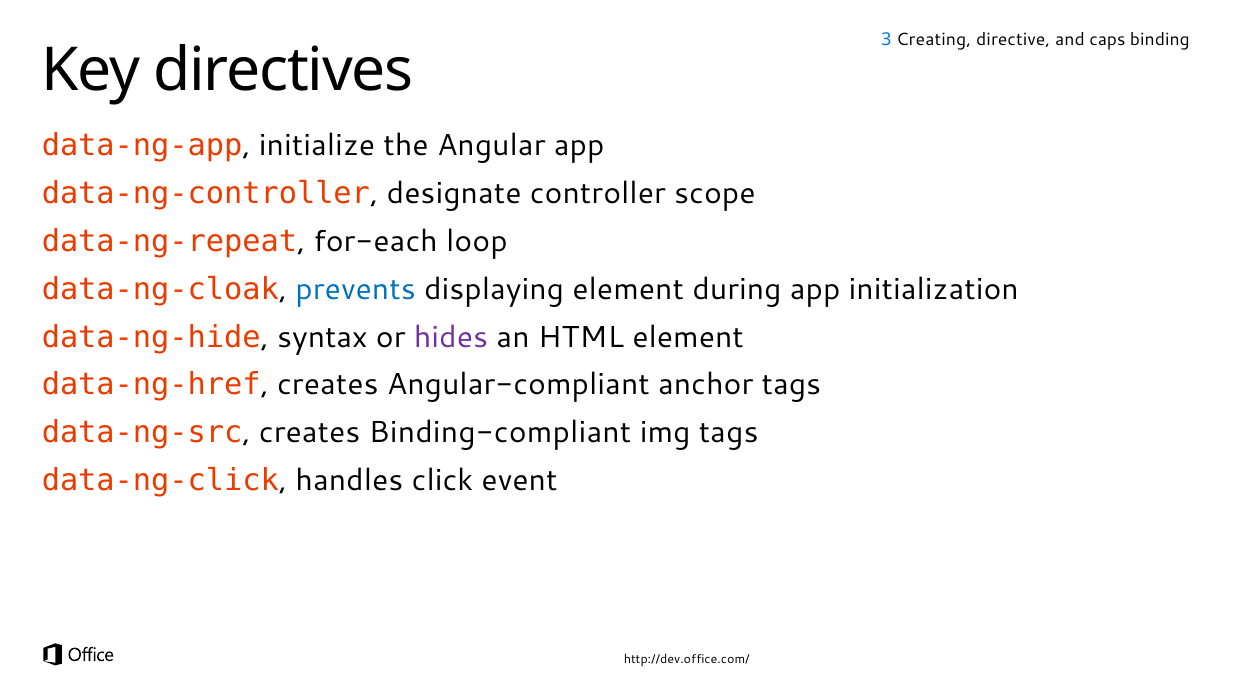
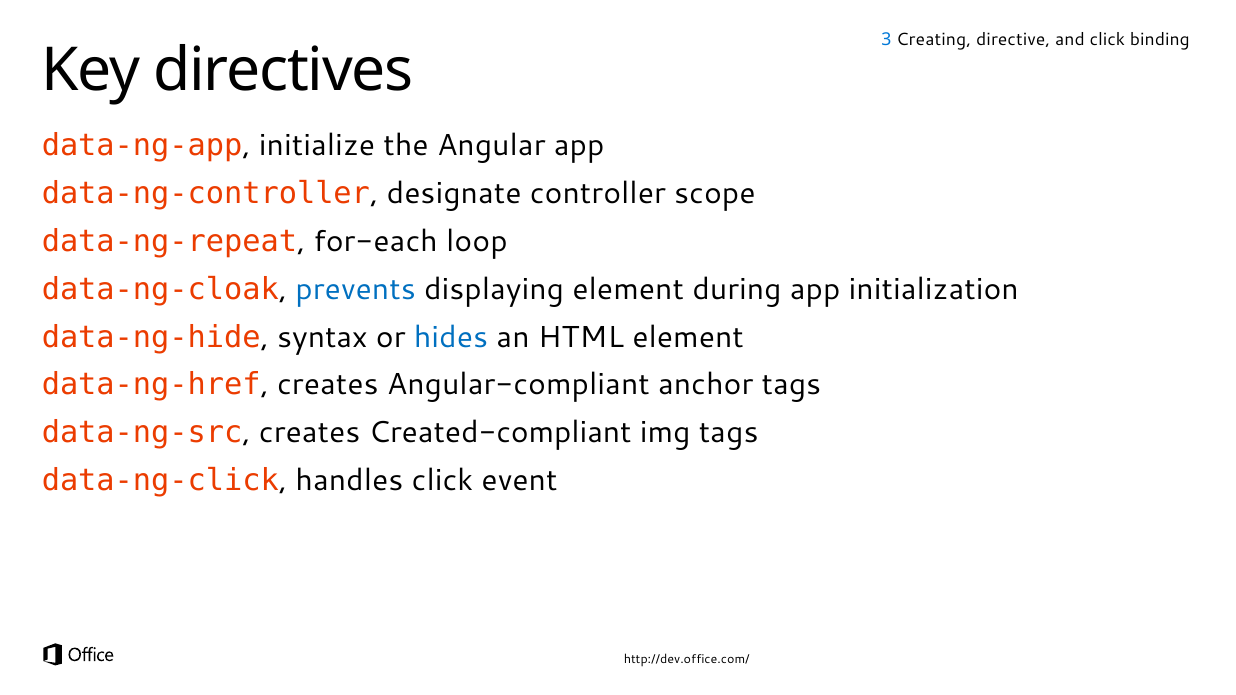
and caps: caps -> click
hides colour: purple -> blue
Binding-compliant: Binding-compliant -> Created-compliant
